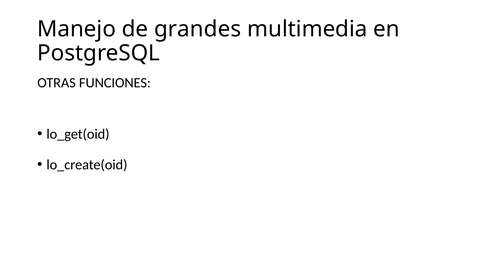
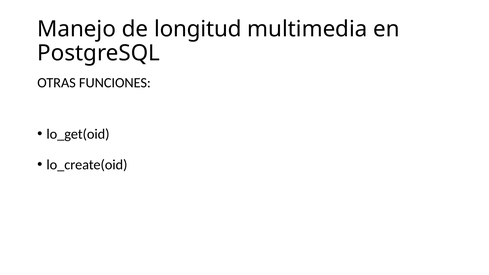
grandes: grandes -> longitud
